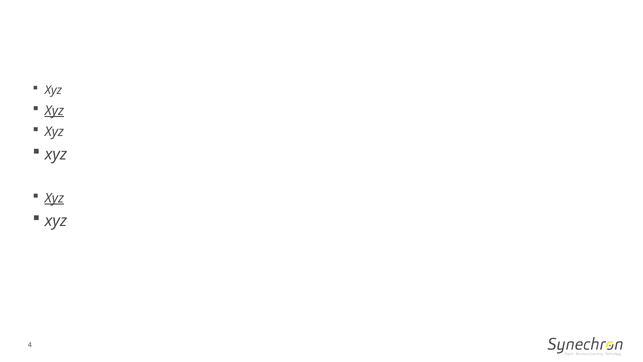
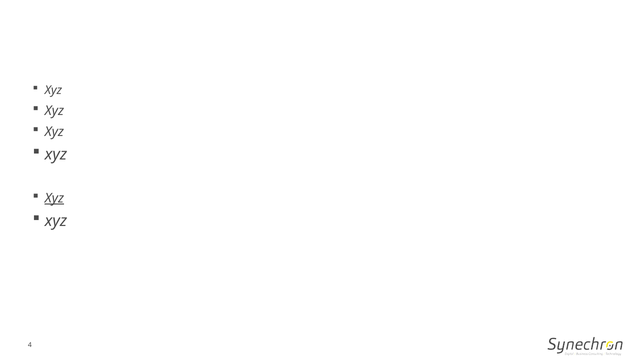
Xyz at (54, 110) underline: present -> none
